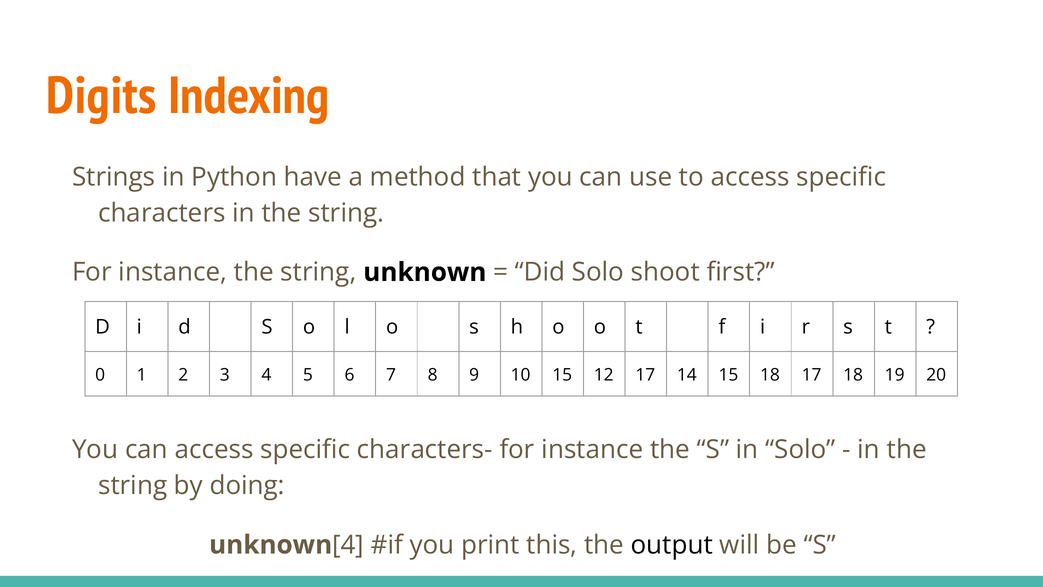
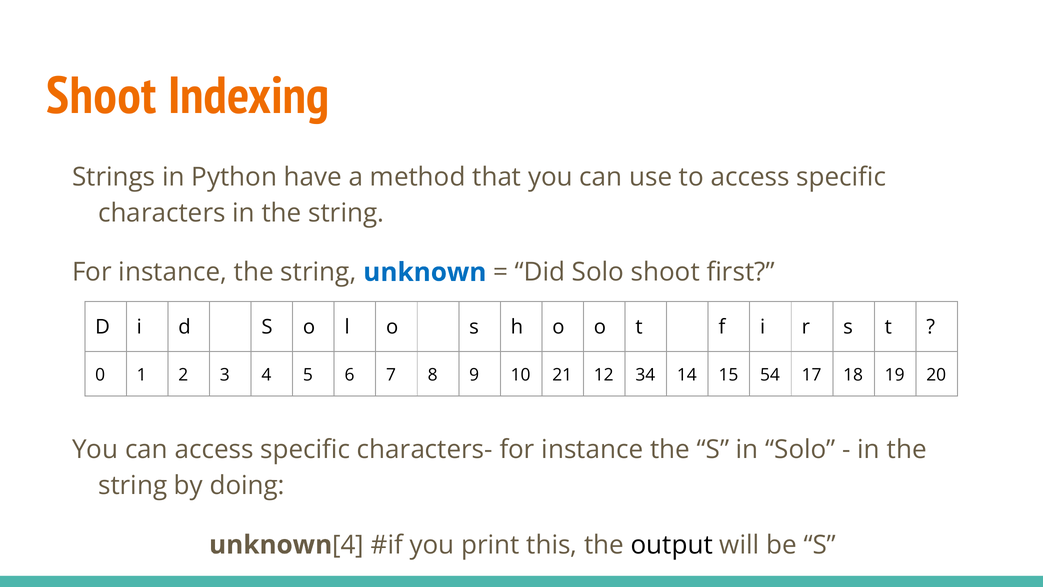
Digits at (101, 96): Digits -> Shoot
unknown colour: black -> blue
10 15: 15 -> 21
12 17: 17 -> 34
15 18: 18 -> 54
